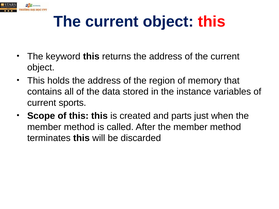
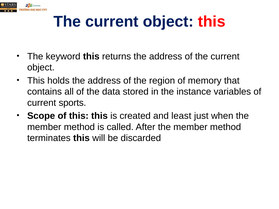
parts: parts -> least
